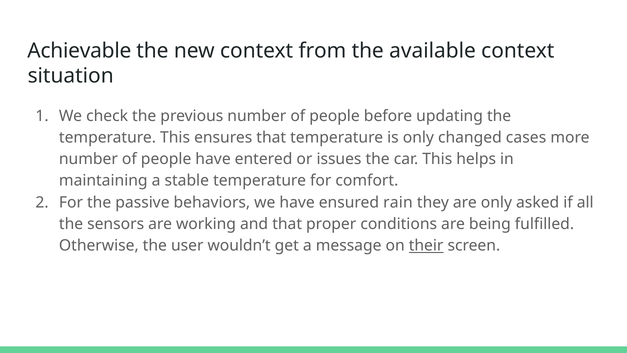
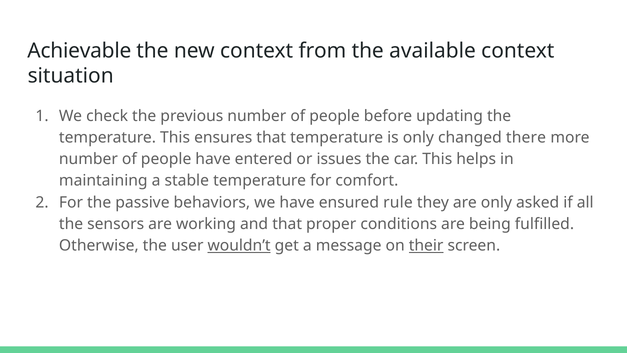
cases: cases -> there
rain: rain -> rule
wouldn’t underline: none -> present
